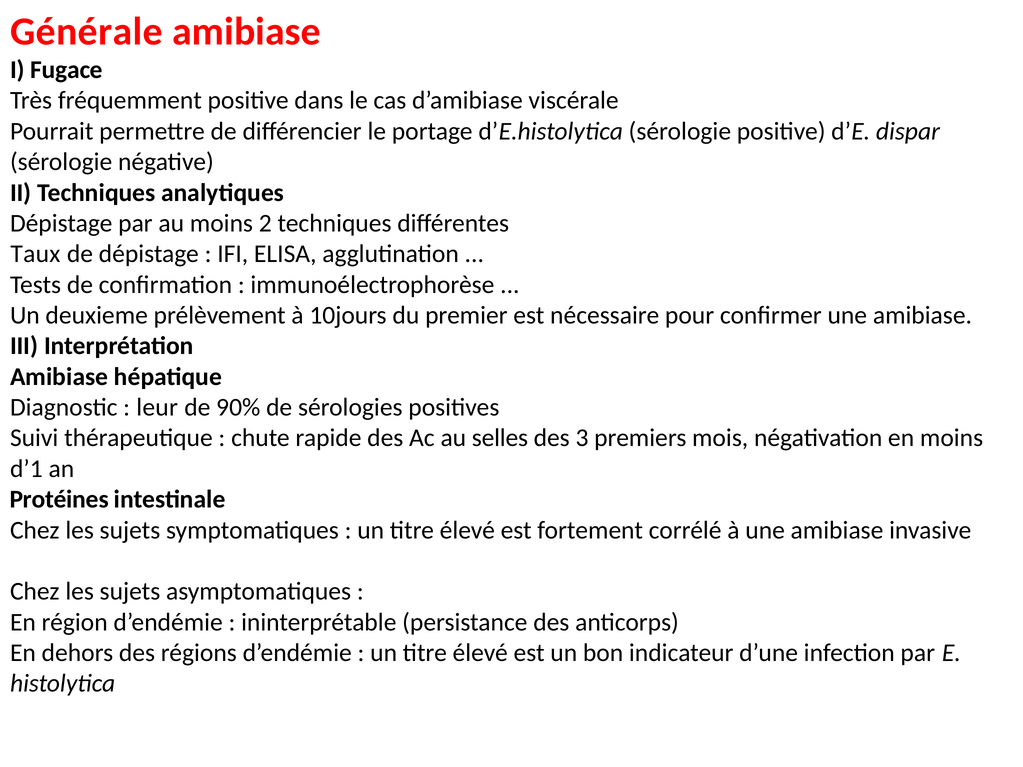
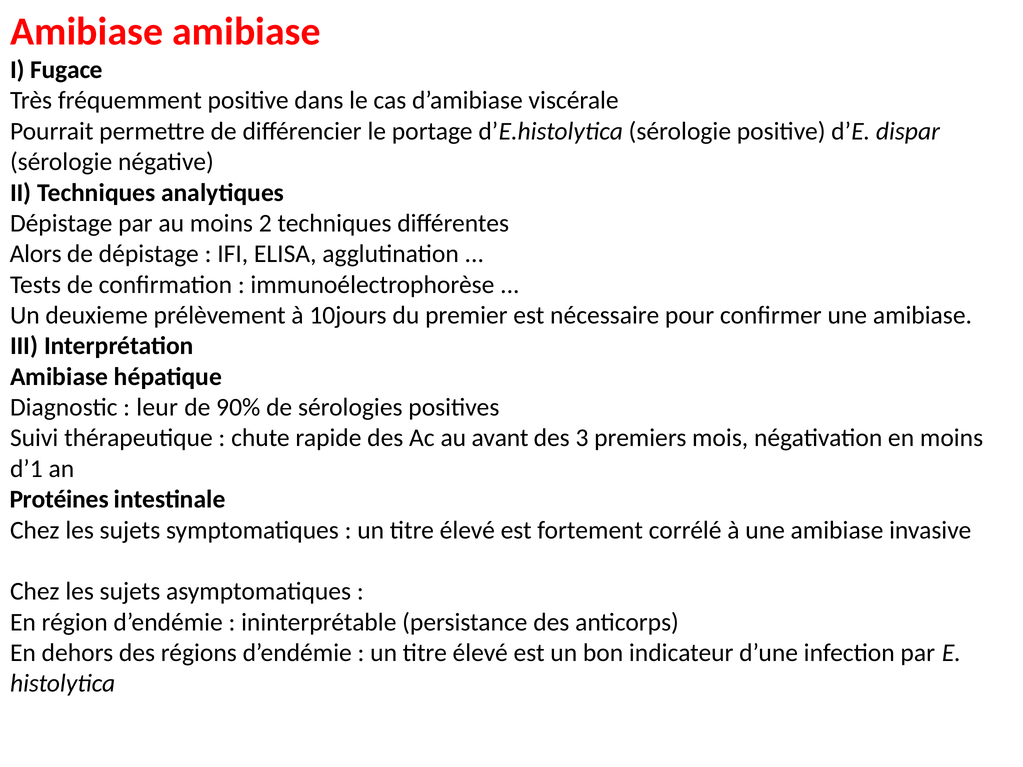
Générale at (87, 32): Générale -> Amibiase
Taux: Taux -> Alors
selles: selles -> avant
